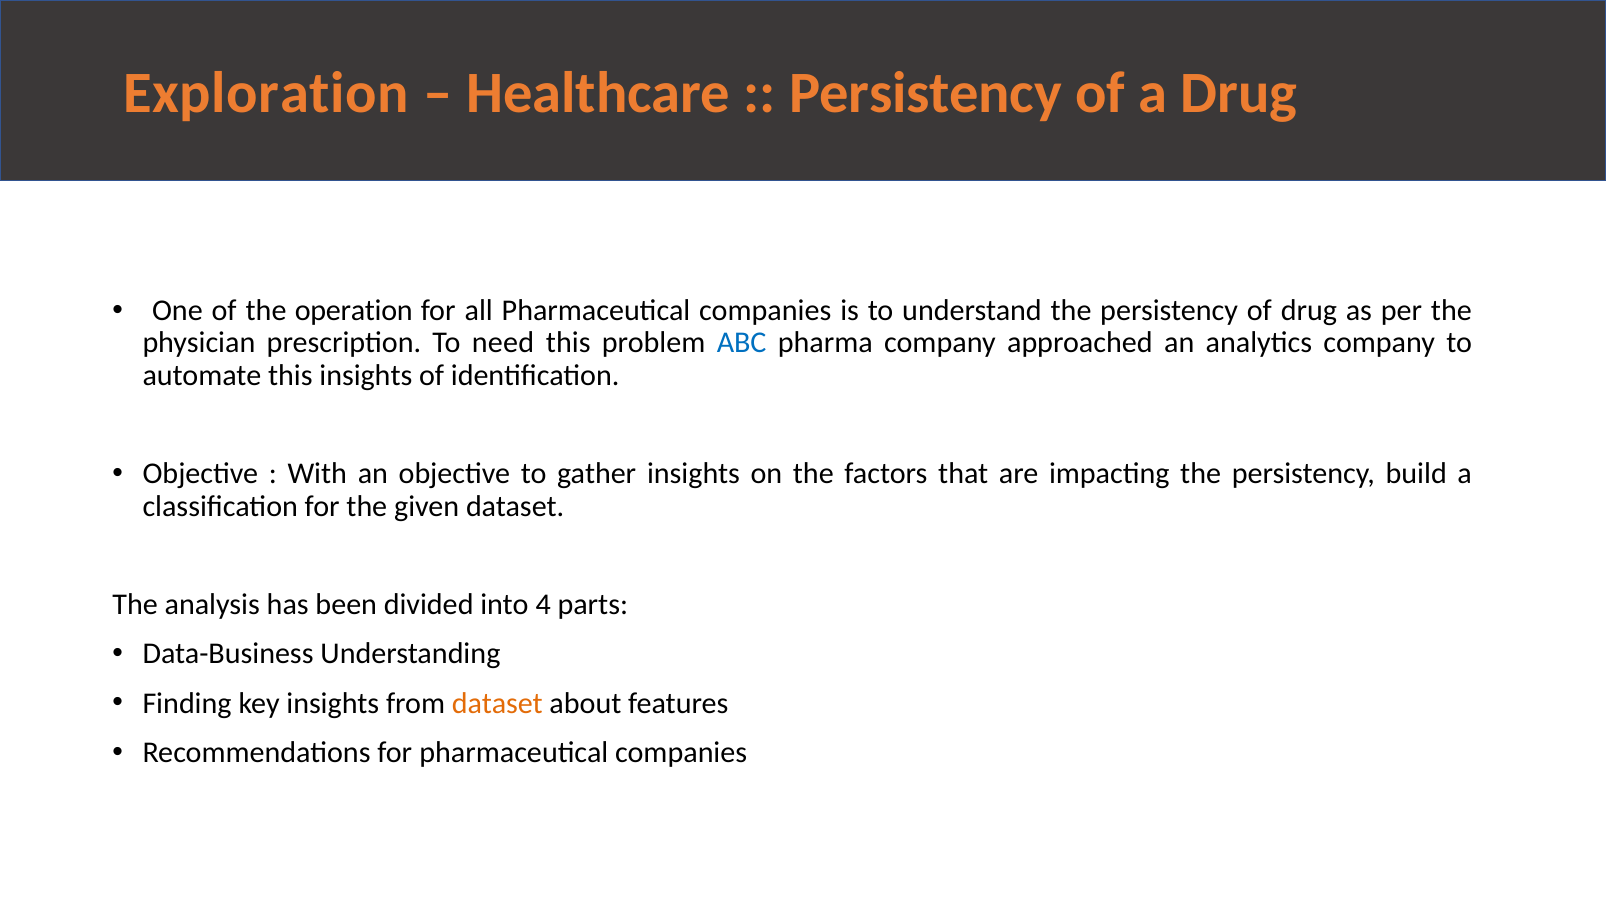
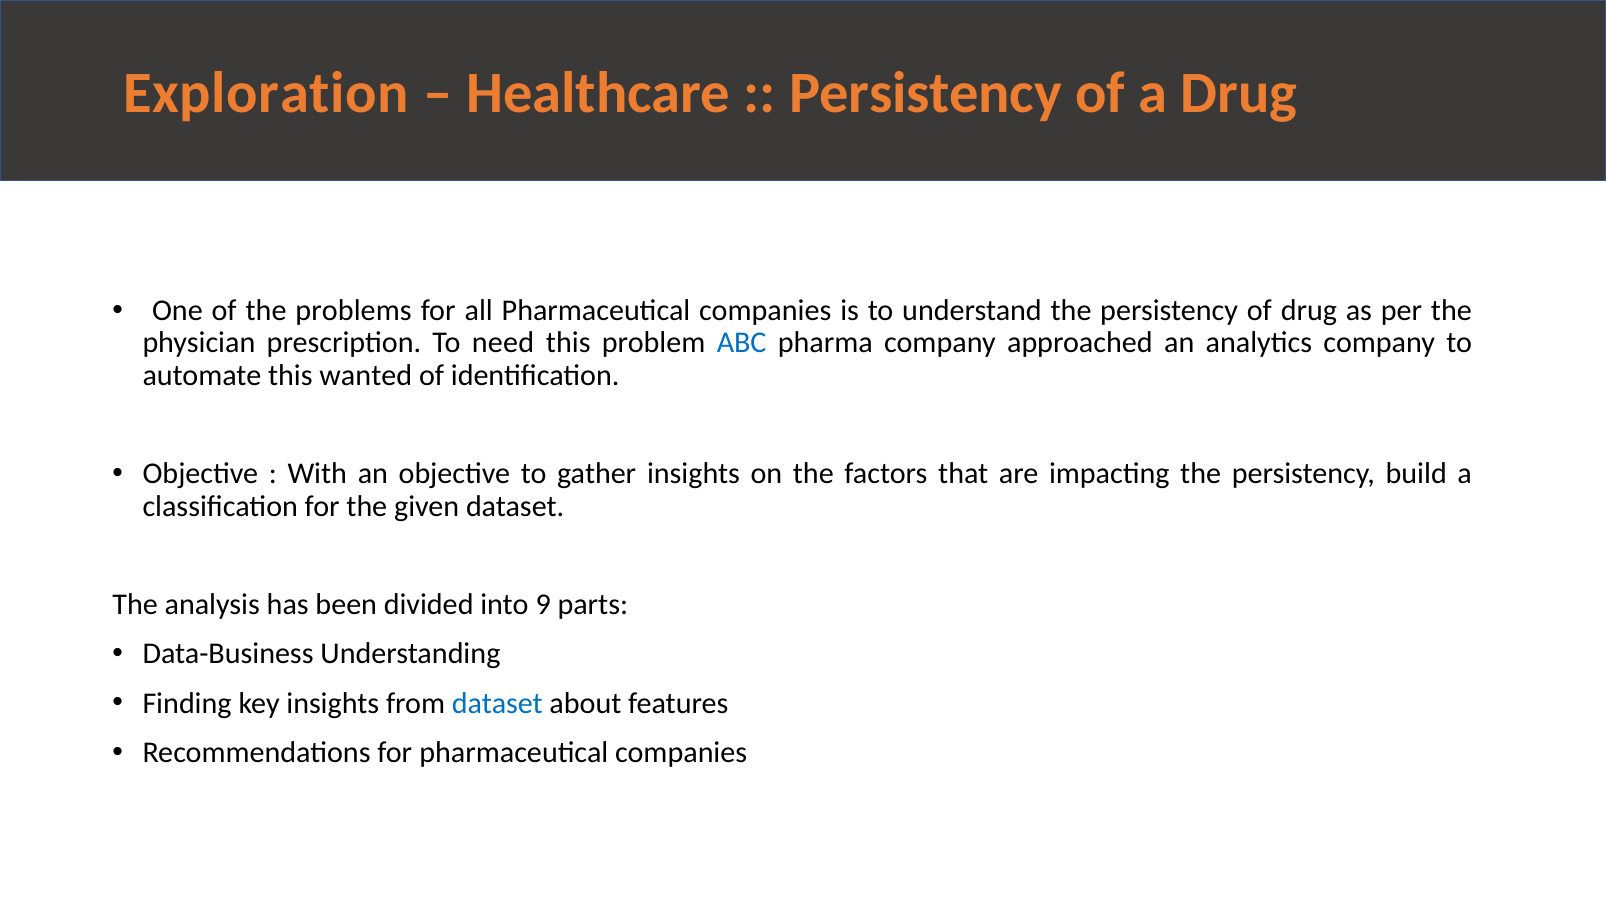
operation: operation -> problems
this insights: insights -> wanted
4: 4 -> 9
dataset at (497, 703) colour: orange -> blue
